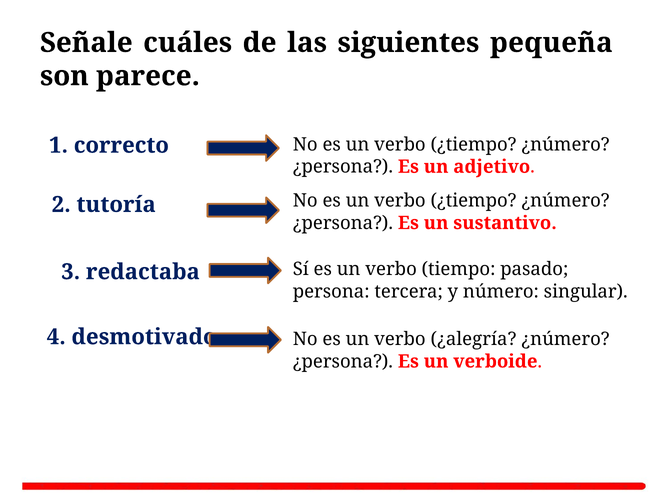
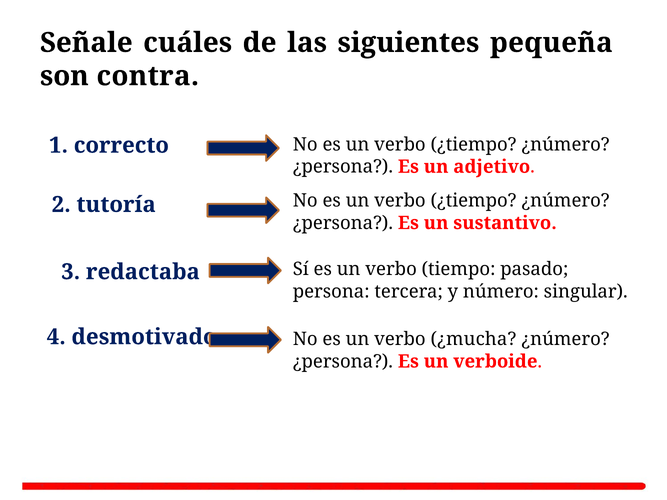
parece: parece -> contra
¿alegría: ¿alegría -> ¿mucha
